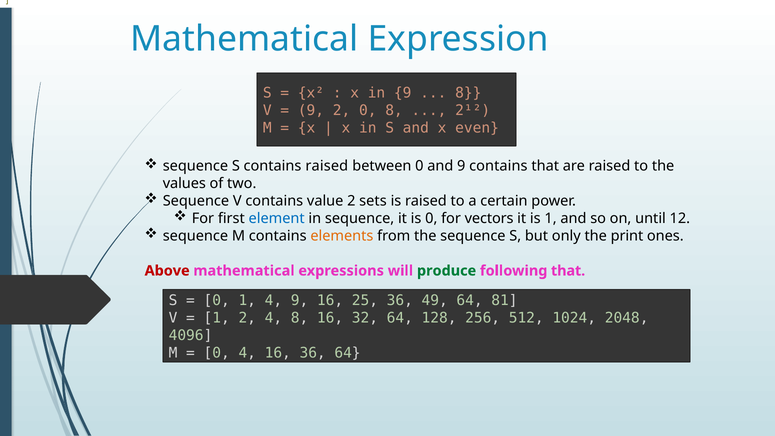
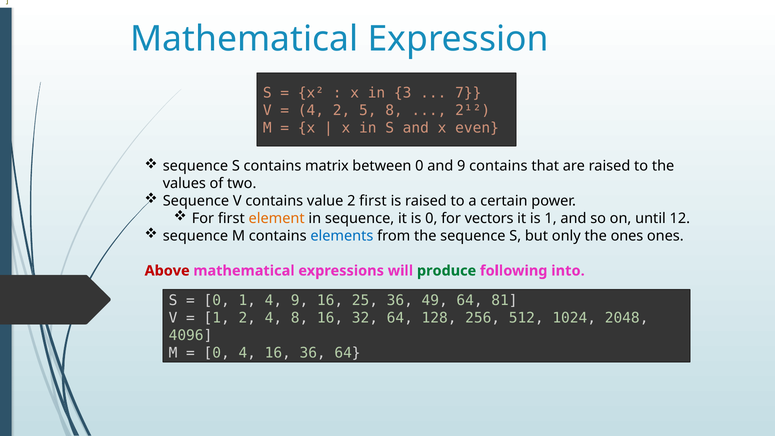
in 9: 9 -> 3
8 at (468, 93): 8 -> 7
9 at (311, 110): 9 -> 4
2 0: 0 -> 5
contains raised: raised -> matrix
2 sets: sets -> first
element colour: blue -> orange
elements colour: orange -> blue
the print: print -> ones
following that: that -> into
